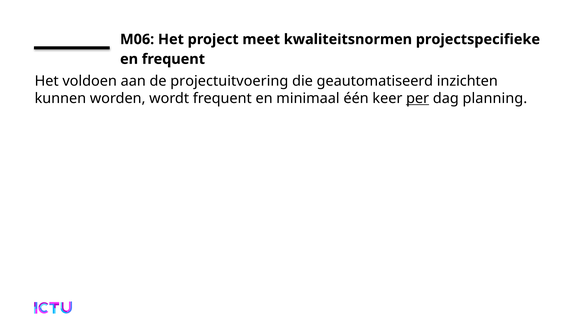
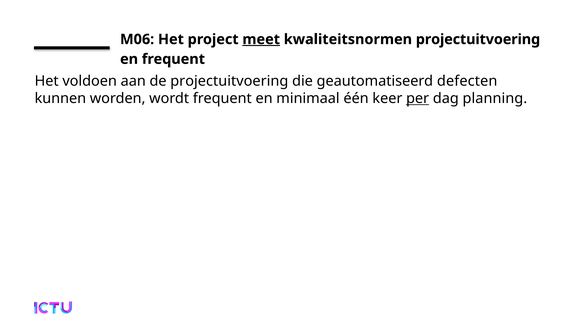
meet underline: none -> present
kwaliteitsnormen projectspecifieke: projectspecifieke -> projectuitvoering
inzichten: inzichten -> defecten
